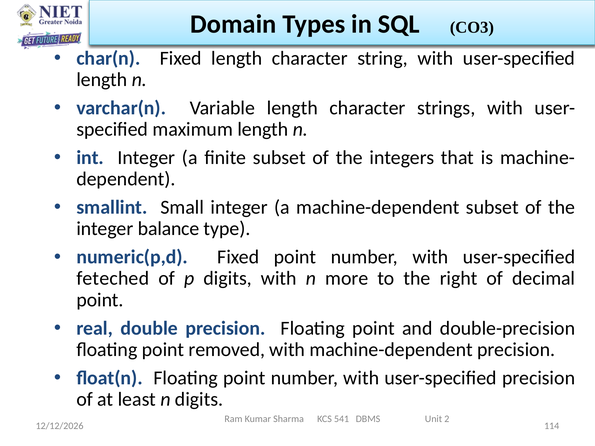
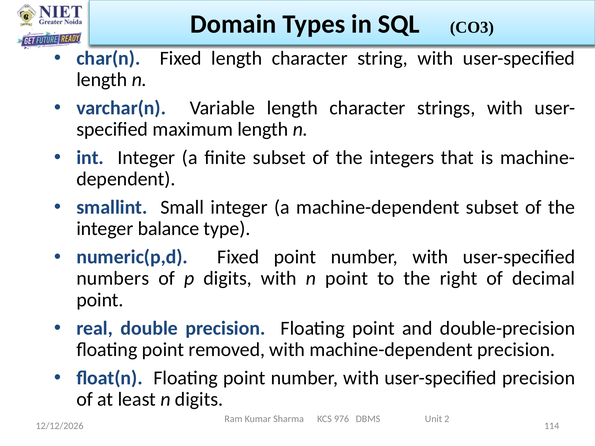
feteched: feteched -> numbers
n more: more -> point
541: 541 -> 976
